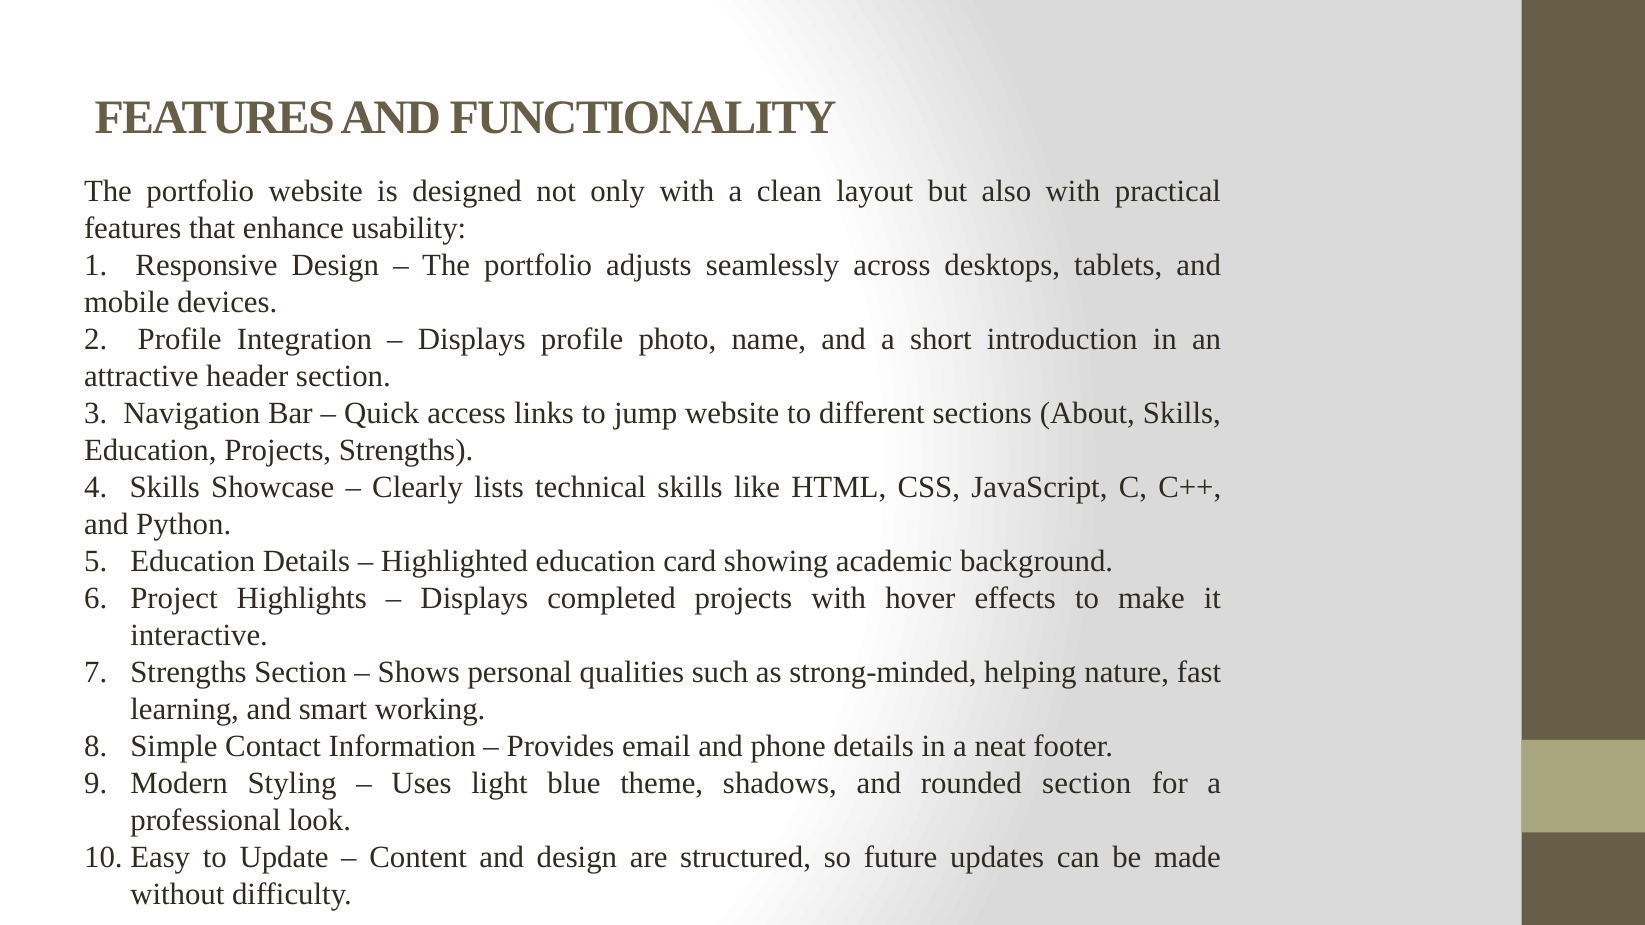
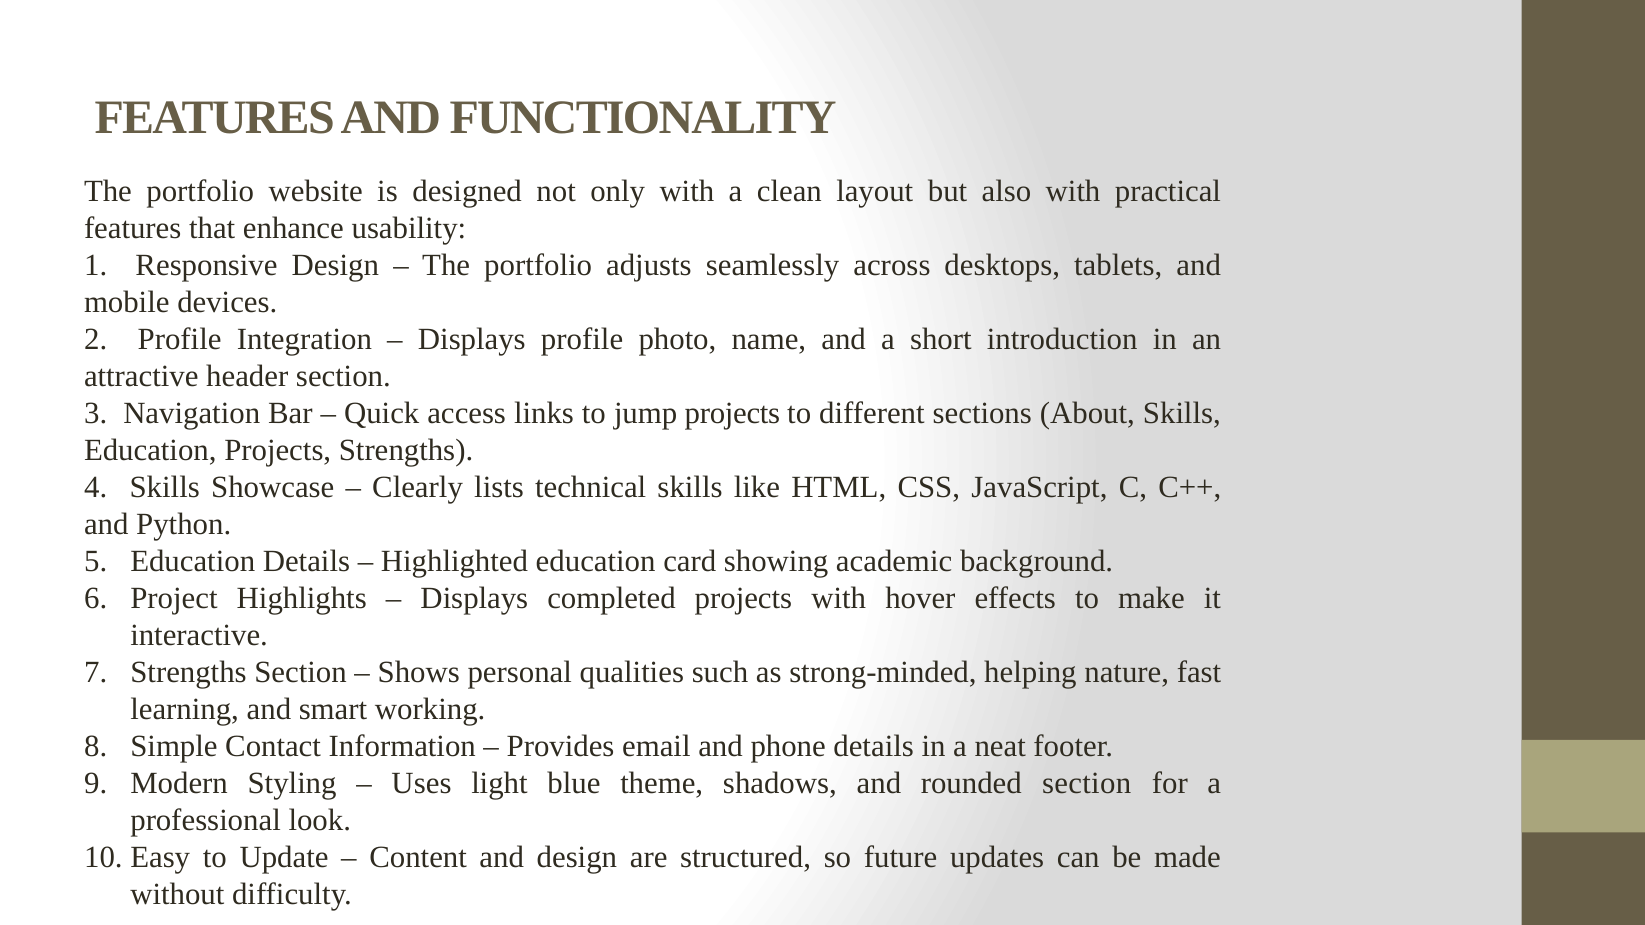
jump website: website -> projects
